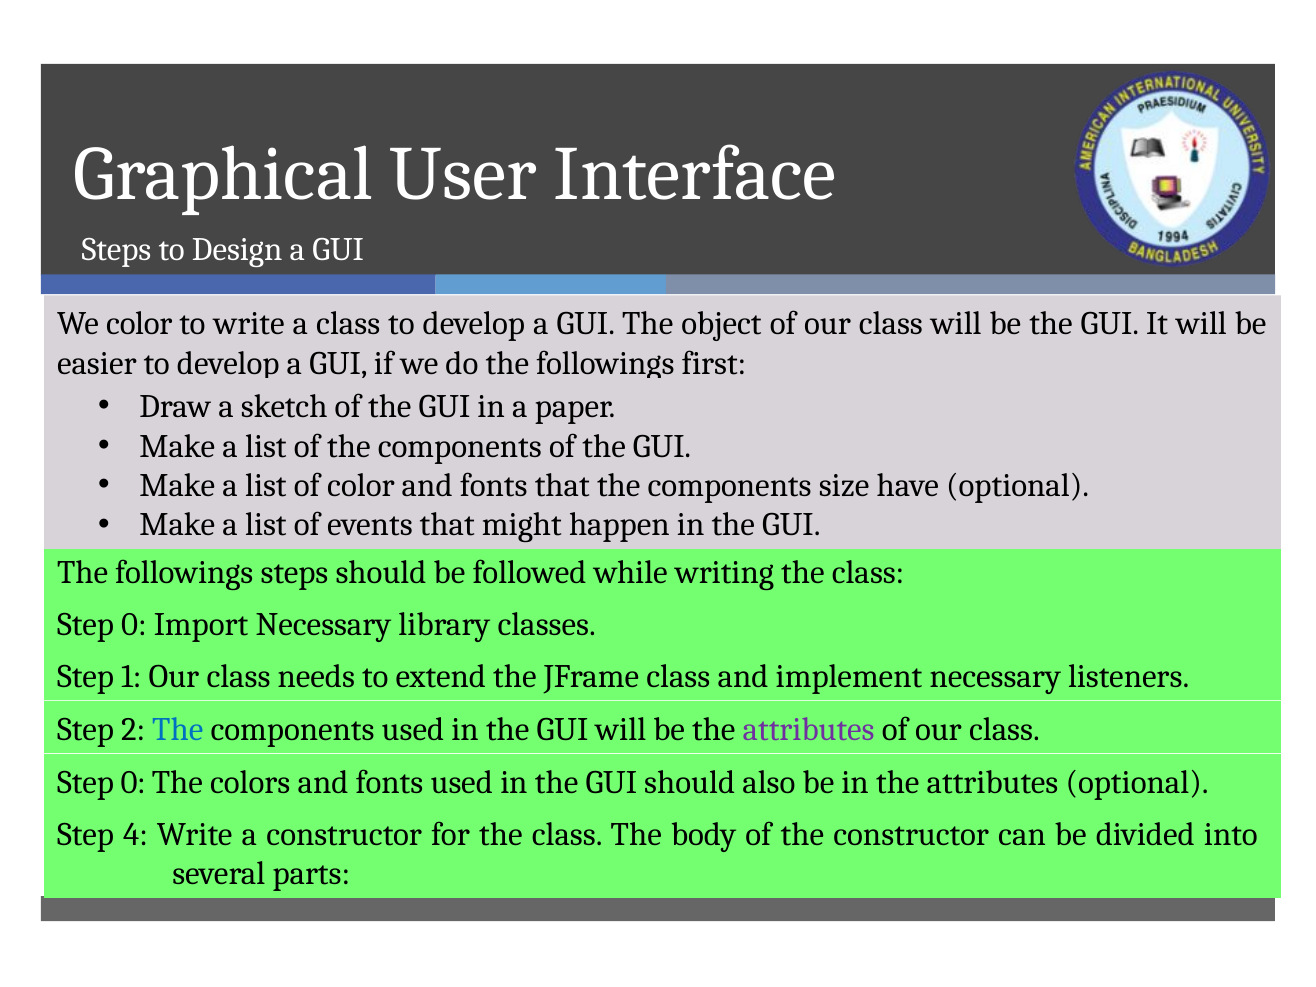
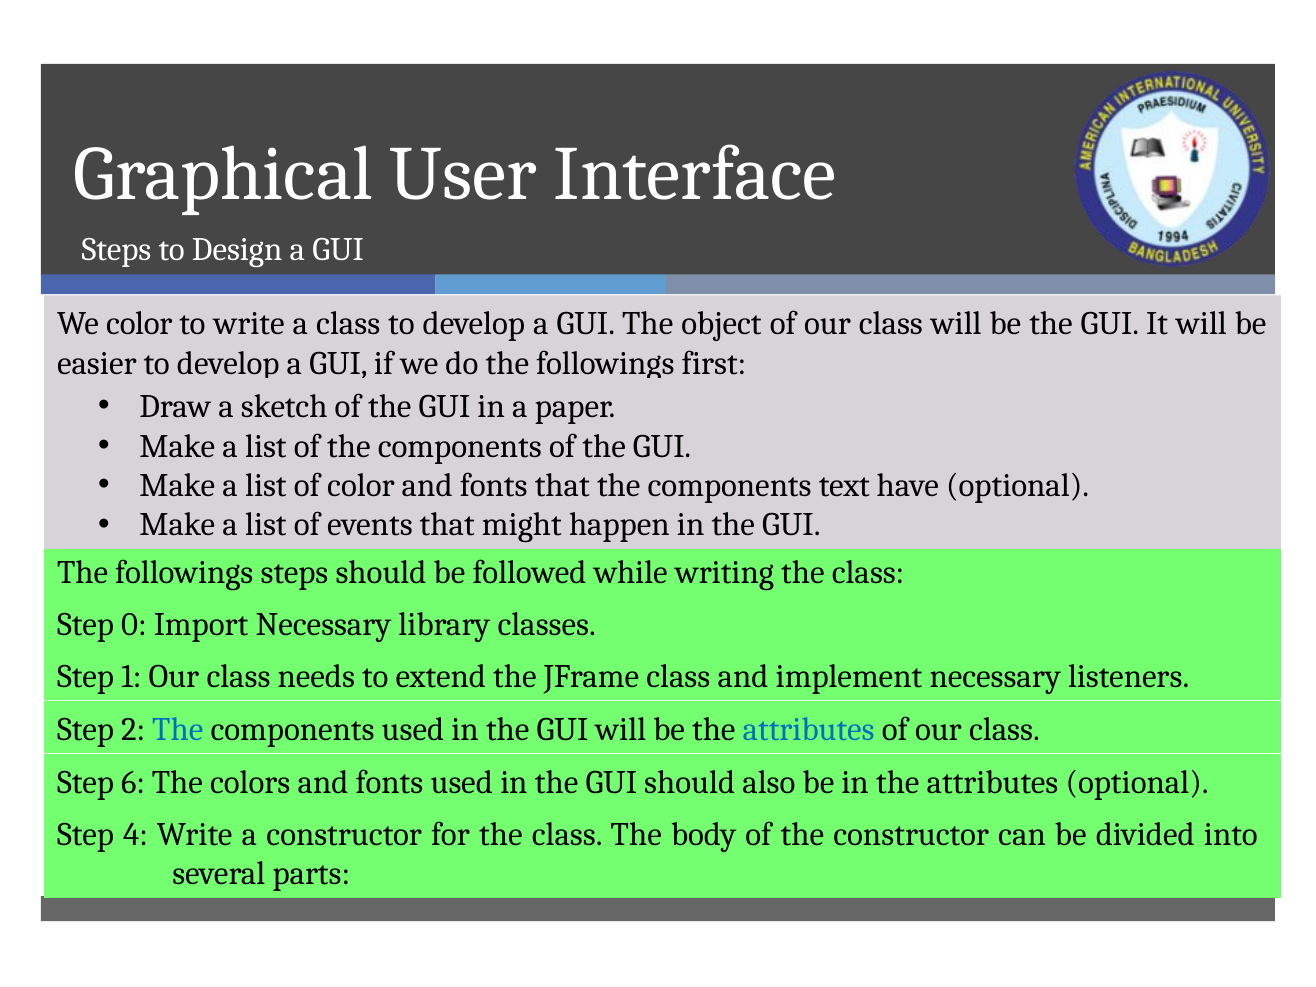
size: size -> text
attributes at (809, 729) colour: purple -> blue
0 at (133, 783): 0 -> 6
